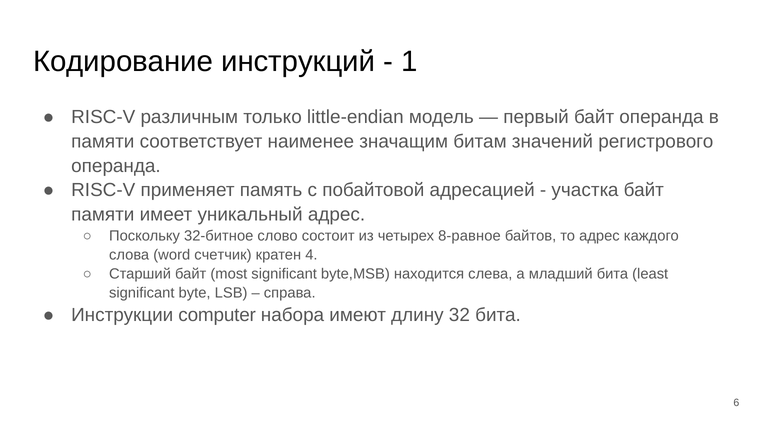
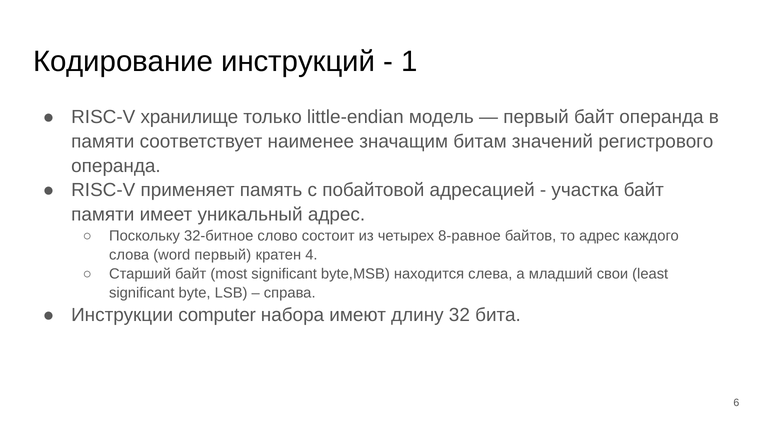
различным: различным -> хранилище
word счетчик: счетчик -> первый
младший бита: бита -> свои
